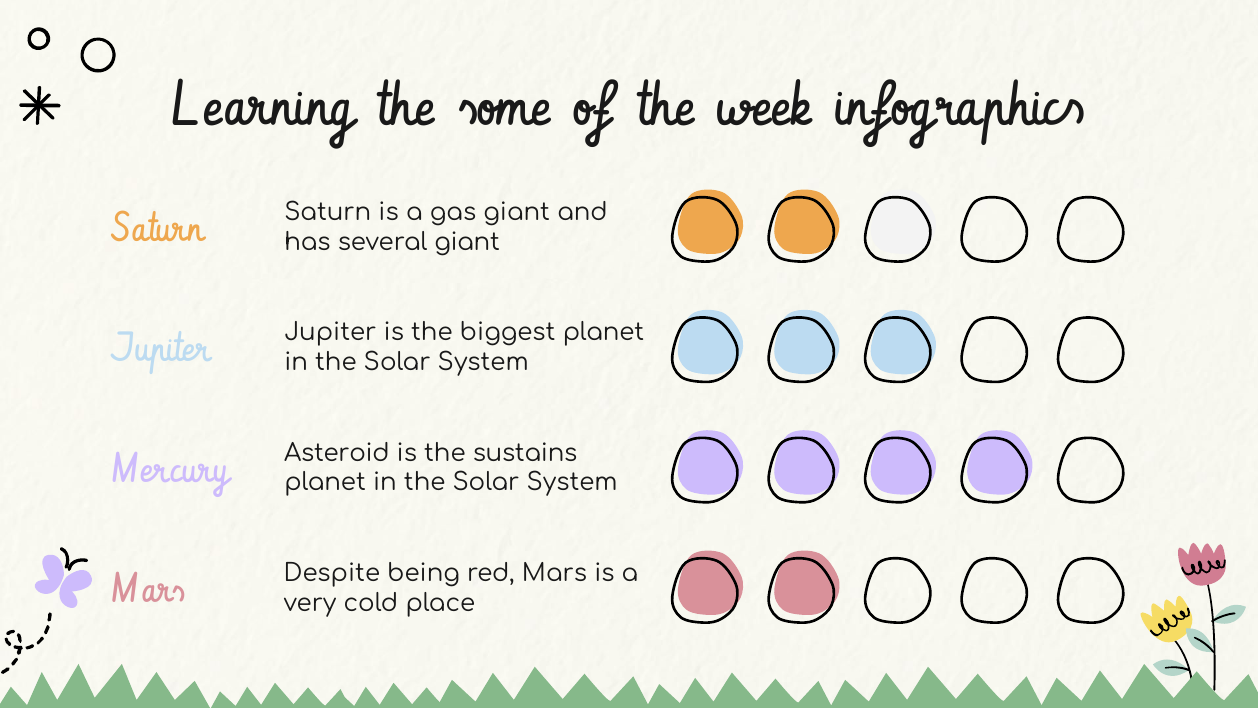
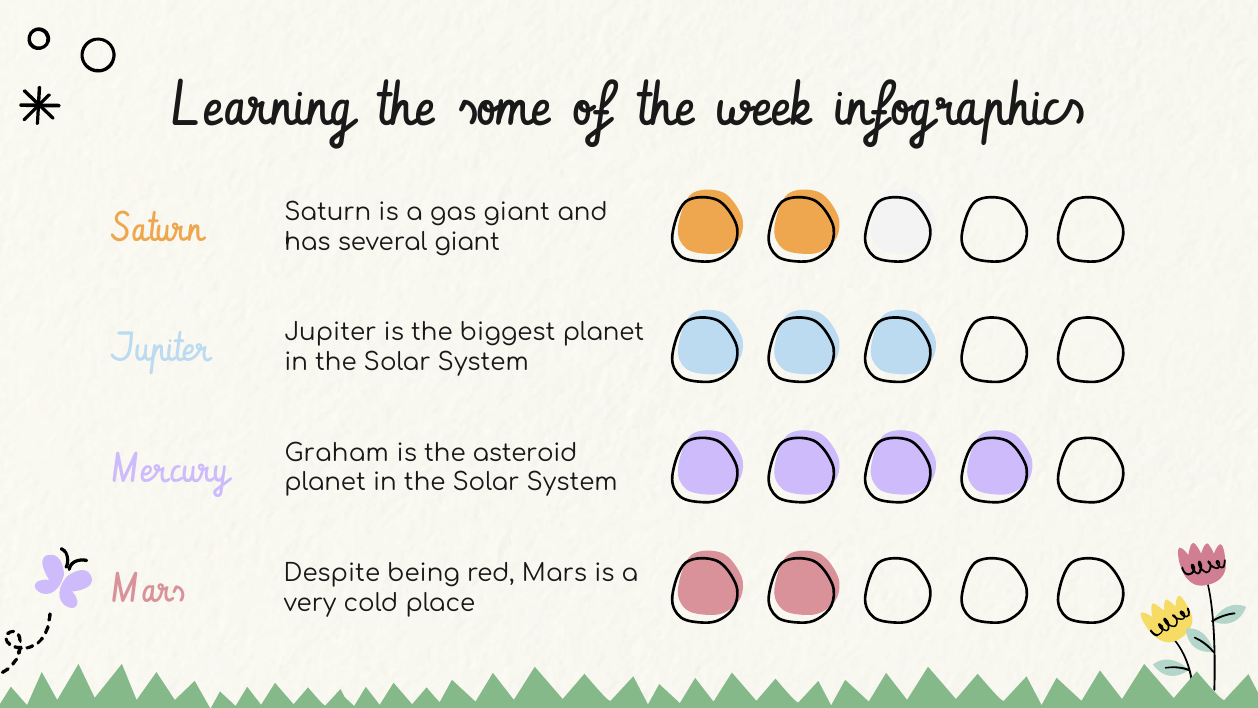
Asteroid: Asteroid -> Graham
sustains: sustains -> asteroid
